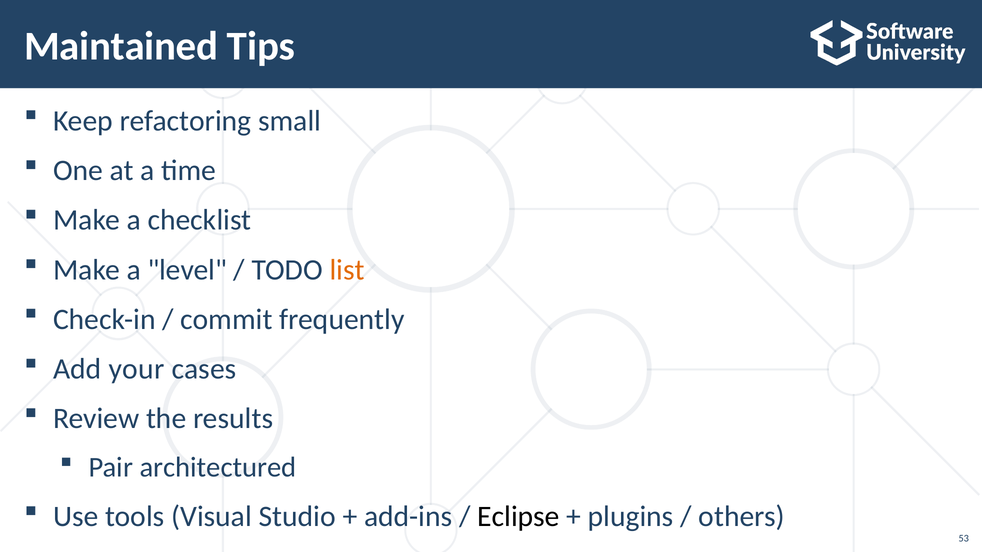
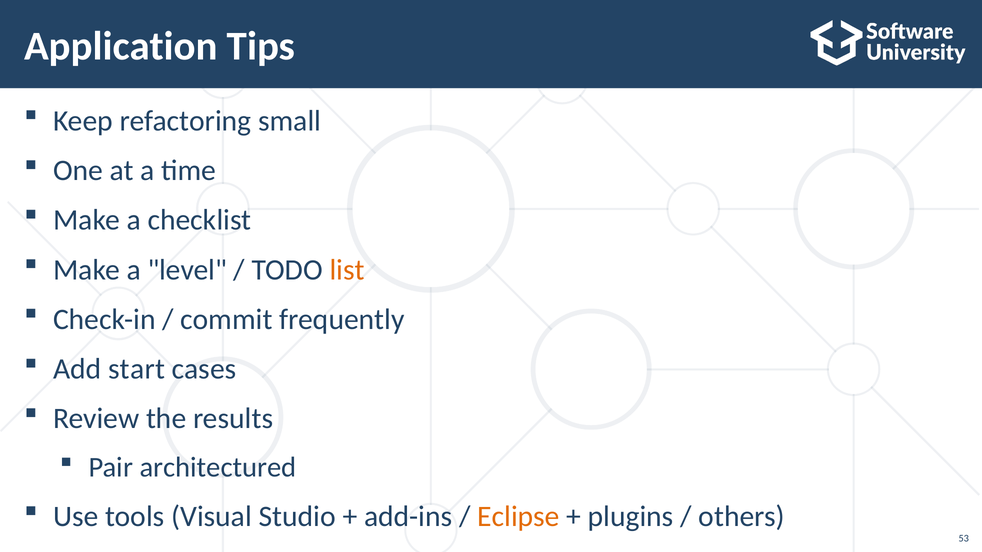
Maintained: Maintained -> Application
your: your -> start
Eclipse colour: black -> orange
